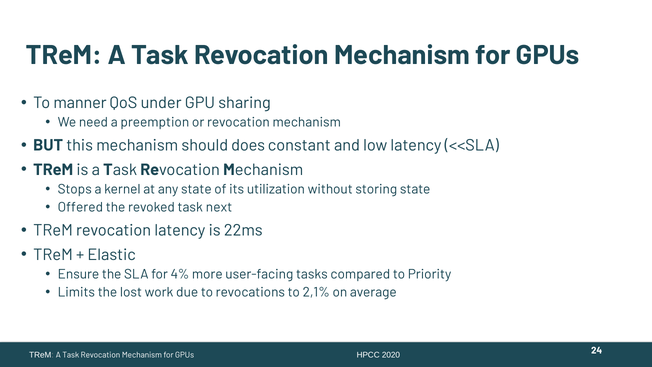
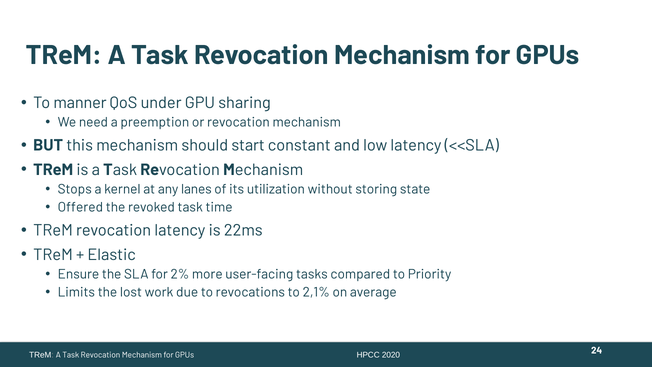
does: does -> start
any state: state -> lanes
next: next -> time
4%: 4% -> 2%
